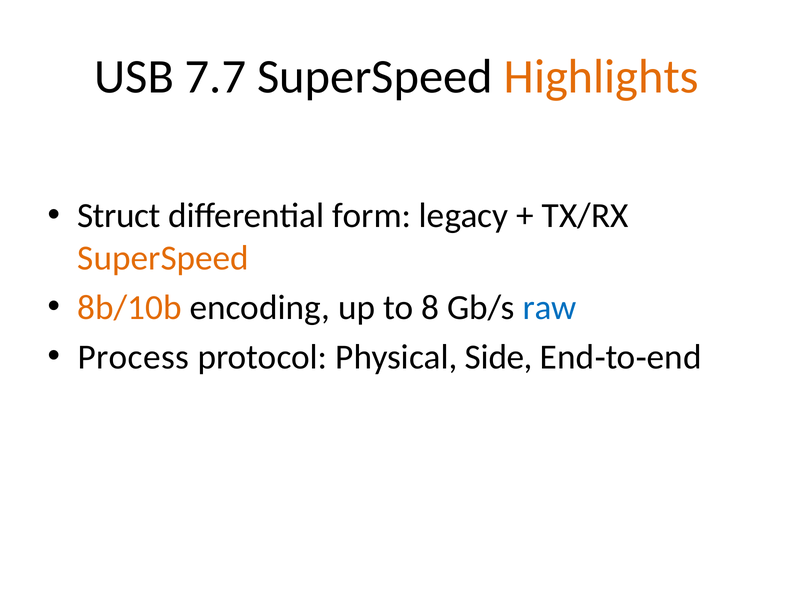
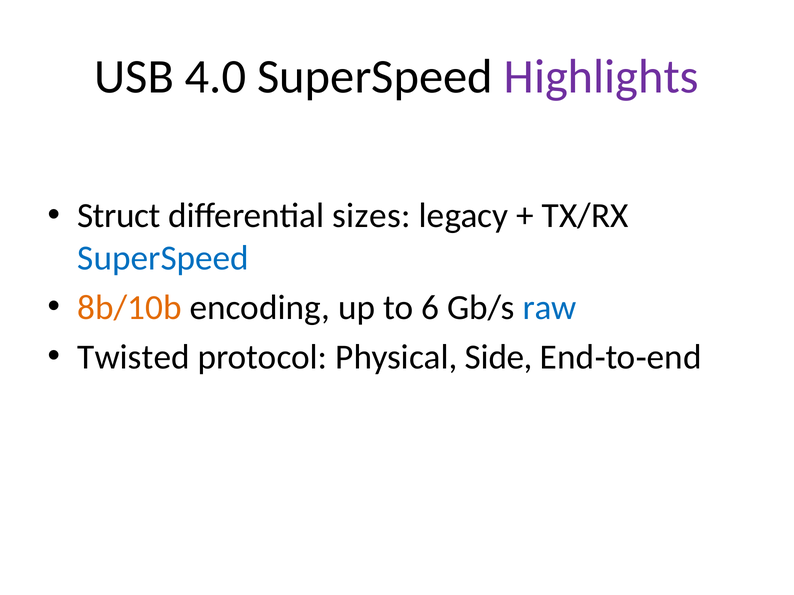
7.7: 7.7 -> 4.0
Highlights colour: orange -> purple
form: form -> sizes
SuperSpeed at (163, 258) colour: orange -> blue
8: 8 -> 6
Process: Process -> Twisted
